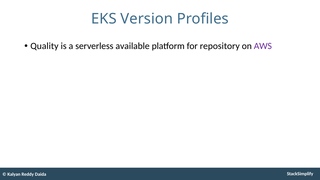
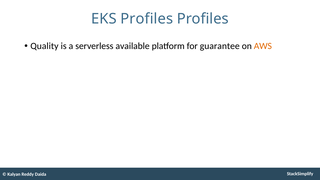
EKS Version: Version -> Profiles
repository: repository -> guarantee
AWS colour: purple -> orange
